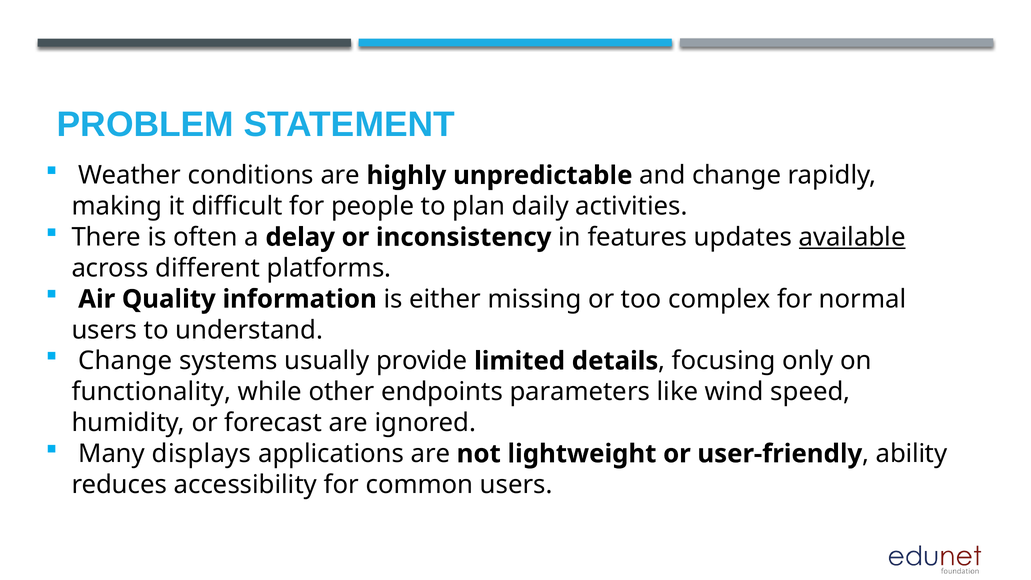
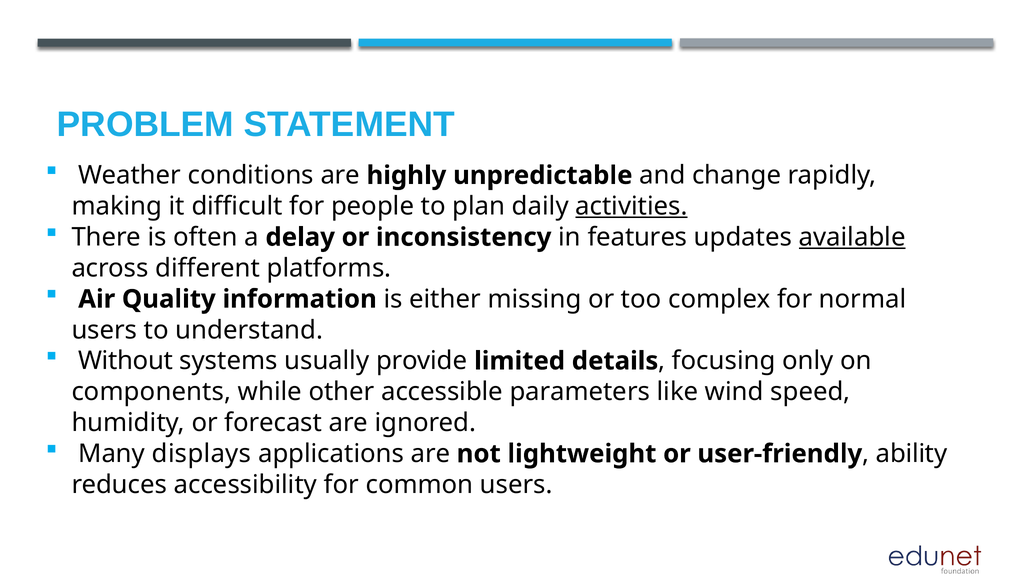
activities underline: none -> present
Change at (125, 361): Change -> Without
functionality: functionality -> components
endpoints: endpoints -> accessible
